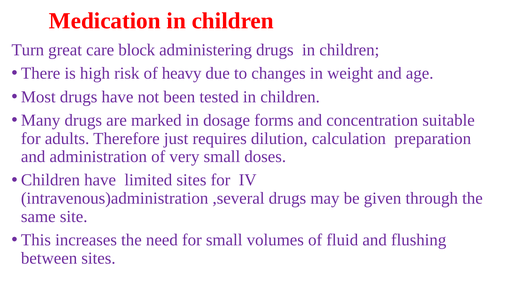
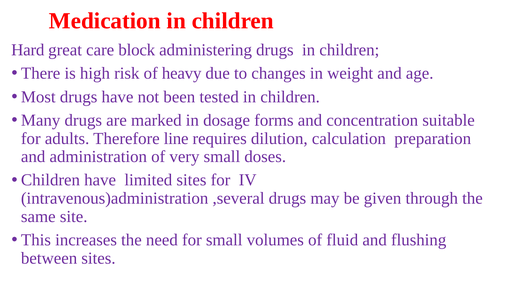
Turn: Turn -> Hard
just: just -> line
